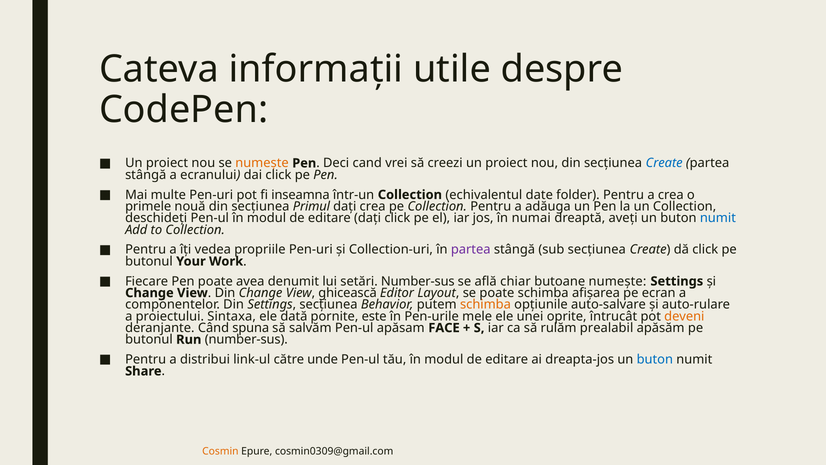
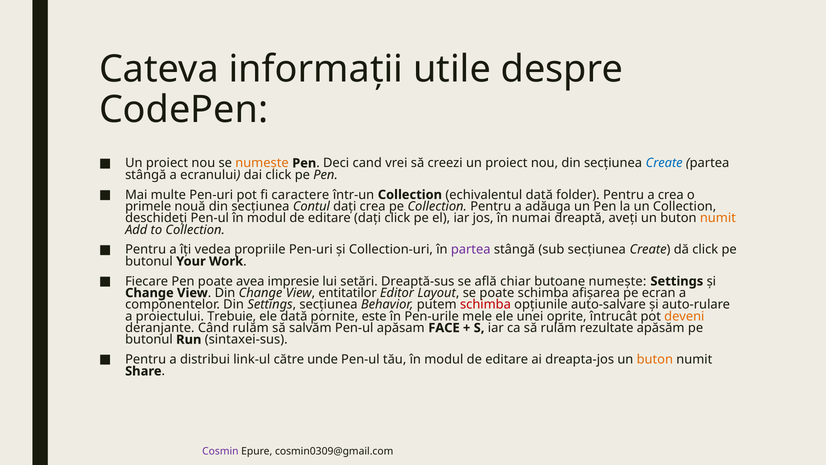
inseamna: inseamna -> caractere
echivalentul date: date -> dată
Primul: Primul -> Contul
numit at (718, 218) colour: blue -> orange
denumit: denumit -> impresie
setări Number-sus: Number-sus -> Dreaptă-sus
ghicească: ghicească -> entitatilor
schimba at (485, 304) colour: orange -> red
Sintaxa: Sintaxa -> Trebuie
Când spuna: spuna -> rulăm
prealabil: prealabil -> rezultate
Run number-sus: number-sus -> sintaxei-sus
buton at (655, 359) colour: blue -> orange
Cosmin colour: orange -> purple
